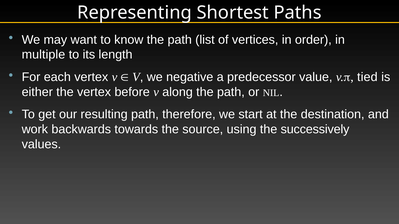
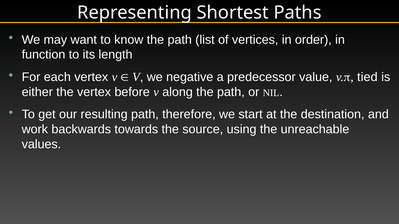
multiple: multiple -> function
successively: successively -> unreachable
